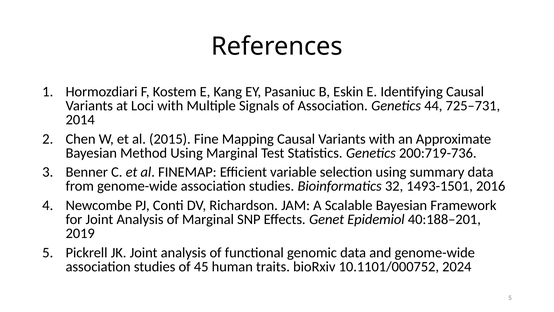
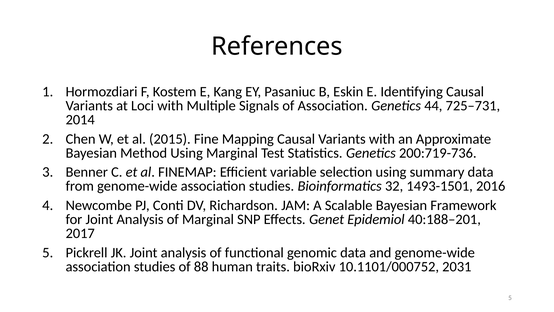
2019: 2019 -> 2017
45: 45 -> 88
2024: 2024 -> 2031
